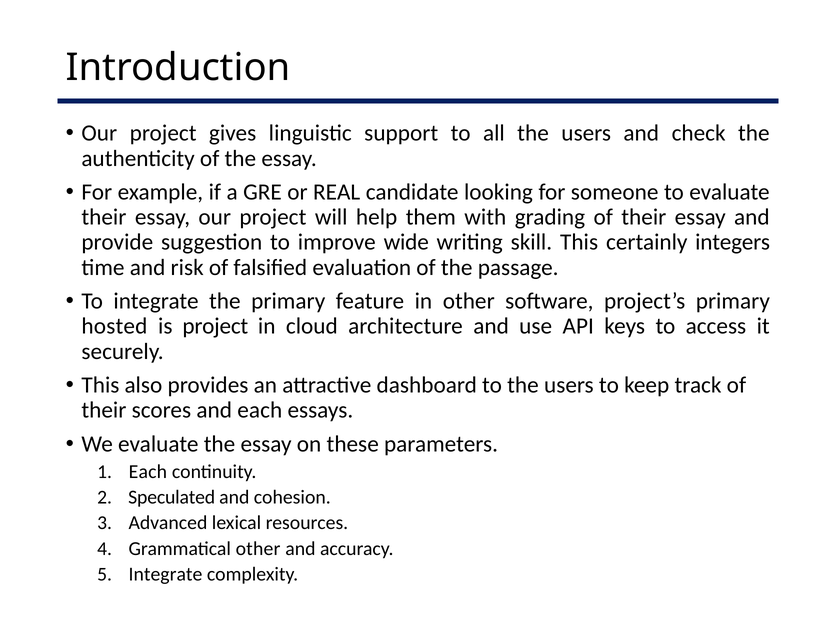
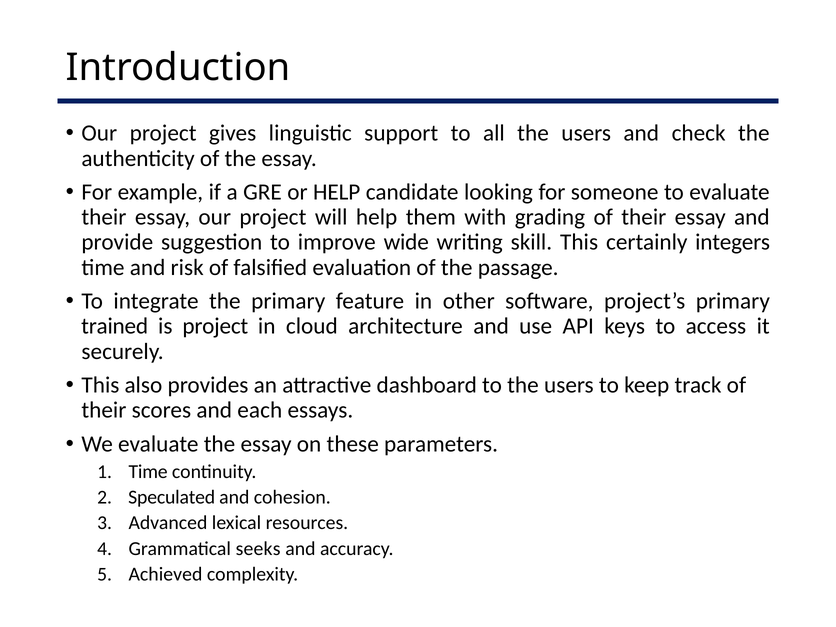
or REAL: REAL -> HELP
hosted: hosted -> trained
Each at (148, 472): Each -> Time
Grammatical other: other -> seeks
Integrate at (165, 574): Integrate -> Achieved
